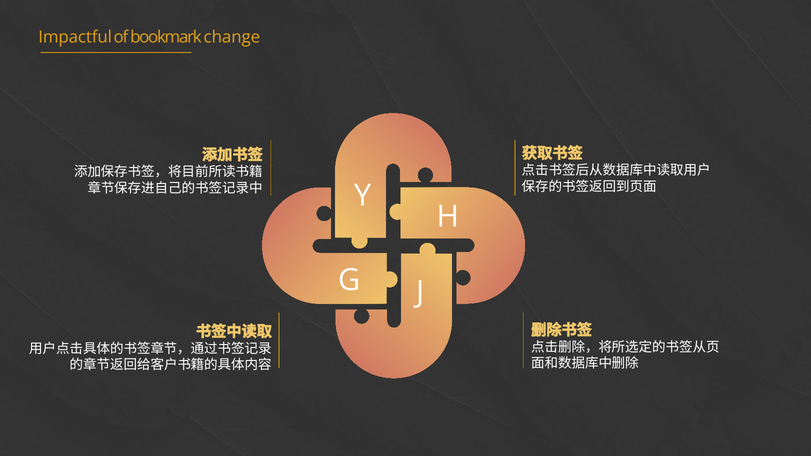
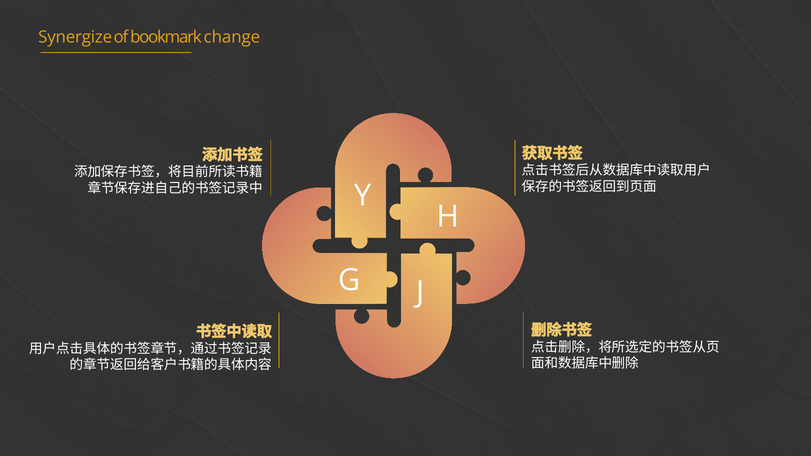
Impactful: Impactful -> Synergize
